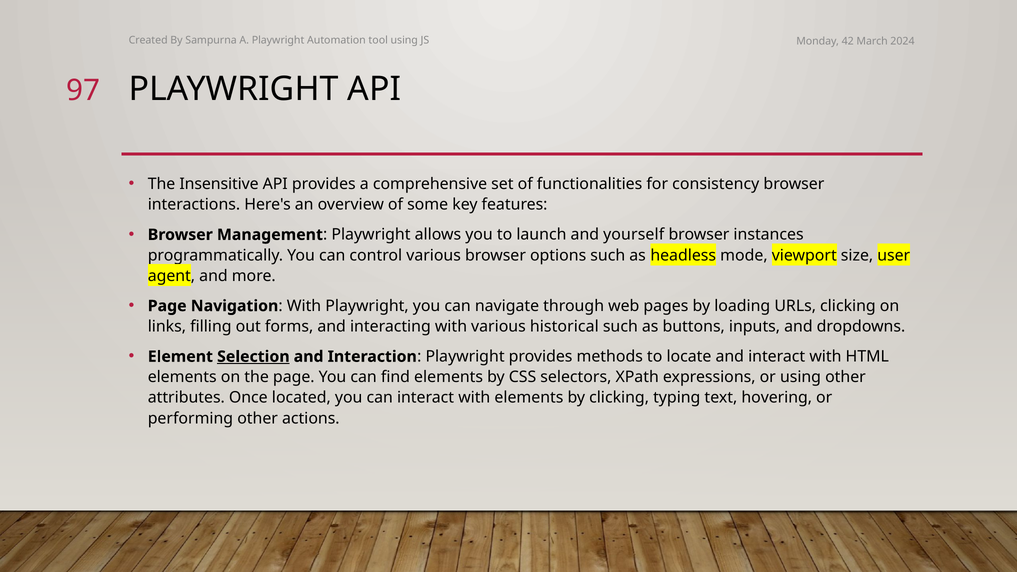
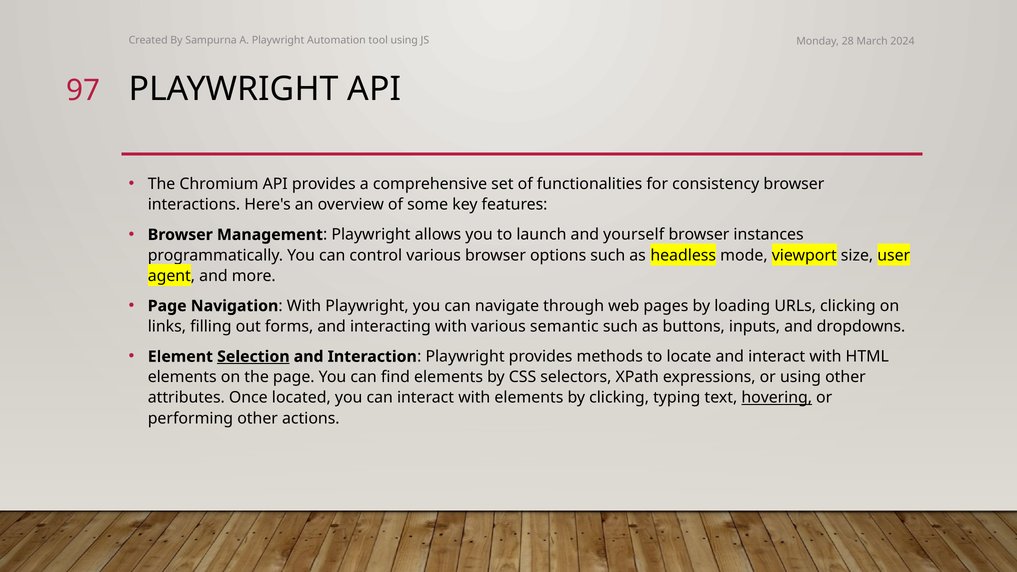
42: 42 -> 28
Insensitive: Insensitive -> Chromium
historical: historical -> semantic
hovering underline: none -> present
